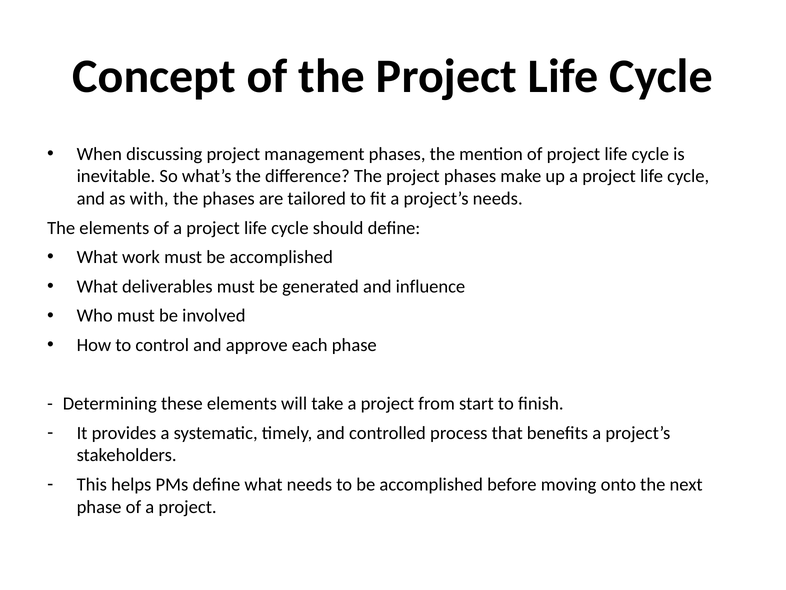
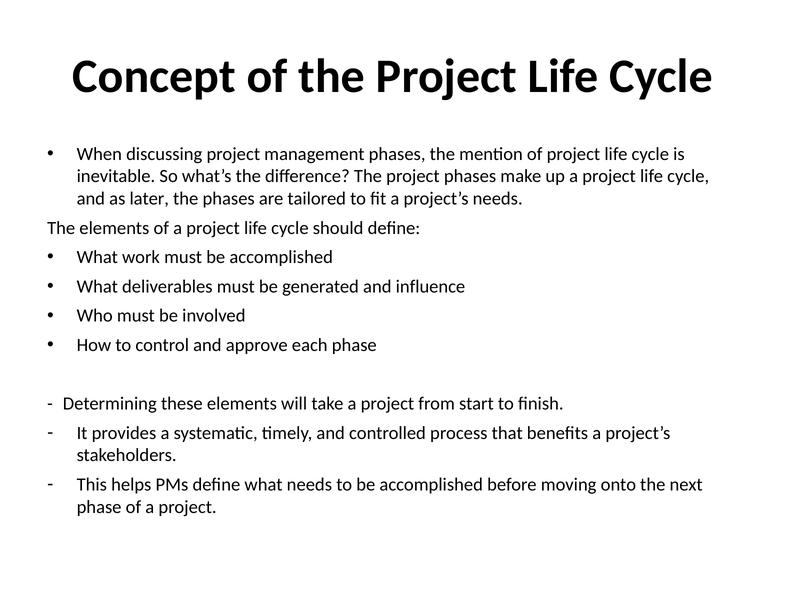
with: with -> later
